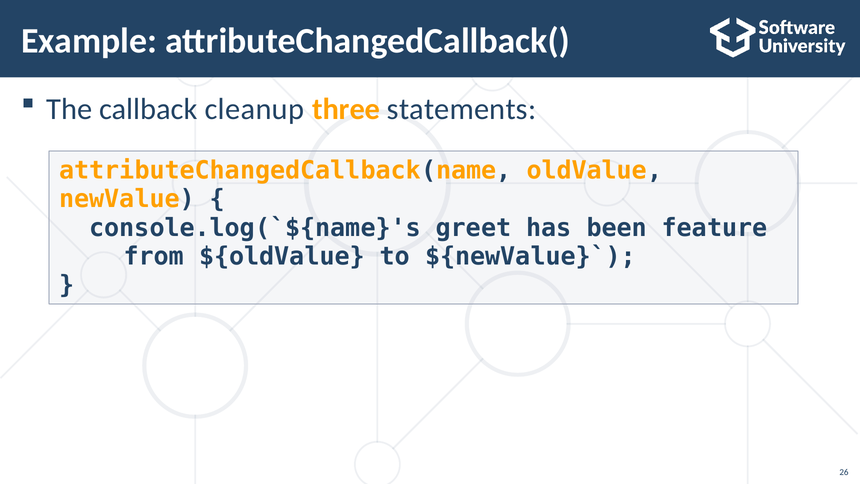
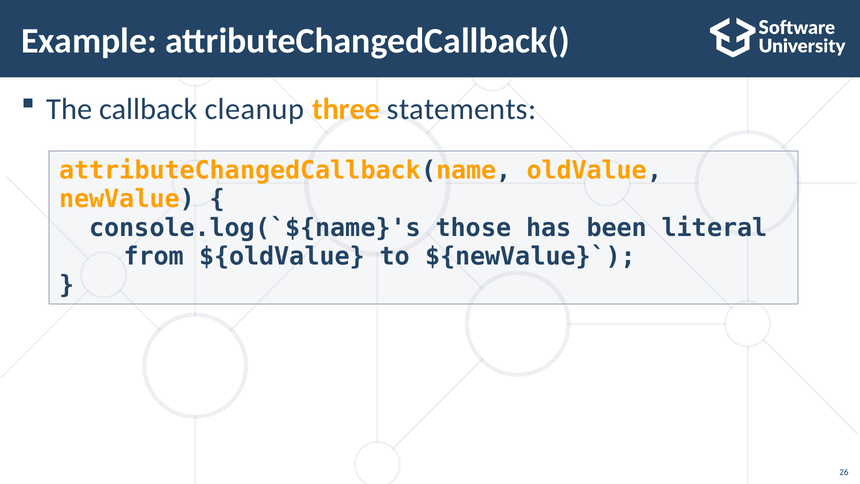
greet: greet -> those
feature: feature -> literal
